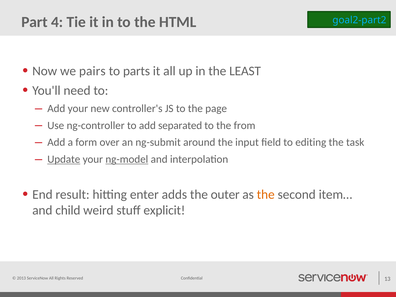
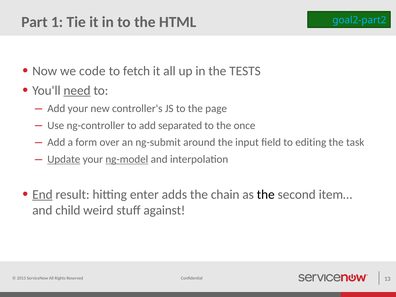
4: 4 -> 1
pairs: pairs -> code
parts: parts -> fetch
LEAST: LEAST -> TESTS
need underline: none -> present
from: from -> once
End underline: none -> present
outer: outer -> chain
the at (266, 195) colour: orange -> black
explicit: explicit -> against
